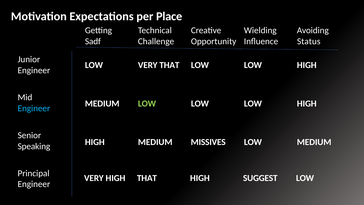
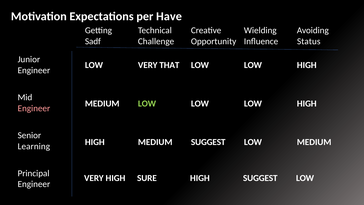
Place: Place -> Have
Engineer at (34, 108) colour: light blue -> pink
MEDIUM MISSIVES: MISSIVES -> SUGGEST
Speaking: Speaking -> Learning
HIGH THAT: THAT -> SURE
